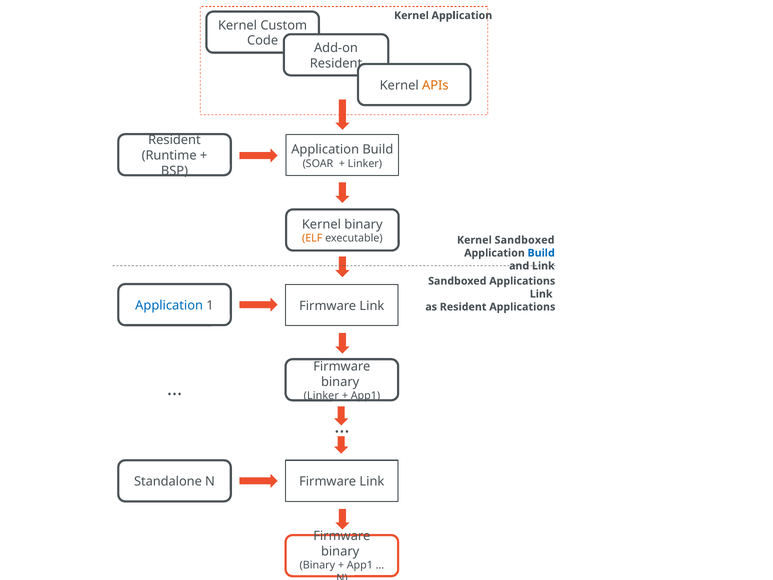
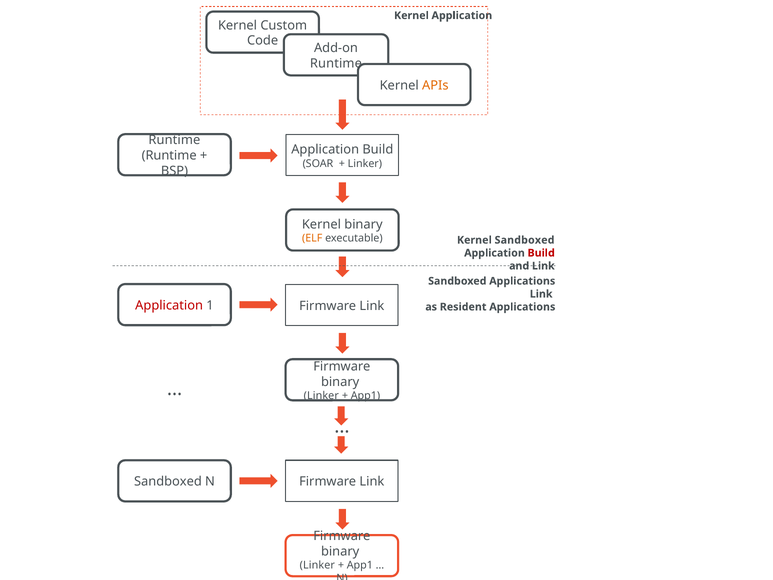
Resident at (336, 63): Resident -> Runtime
Resident at (174, 140): Resident -> Runtime
Build at (541, 253) colour: blue -> red
Application at (169, 305) colour: blue -> red
Standalone at (168, 481): Standalone -> Sandboxed
Binary at (317, 565): Binary -> Linker
